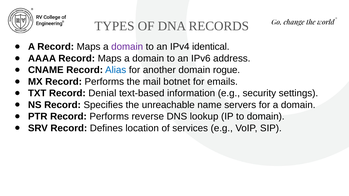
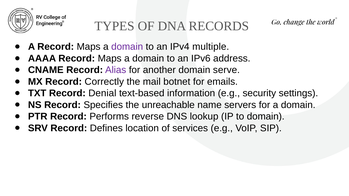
identical: identical -> multiple
Alias colour: blue -> purple
rogue: rogue -> serve
MX Record Performs: Performs -> Correctly
